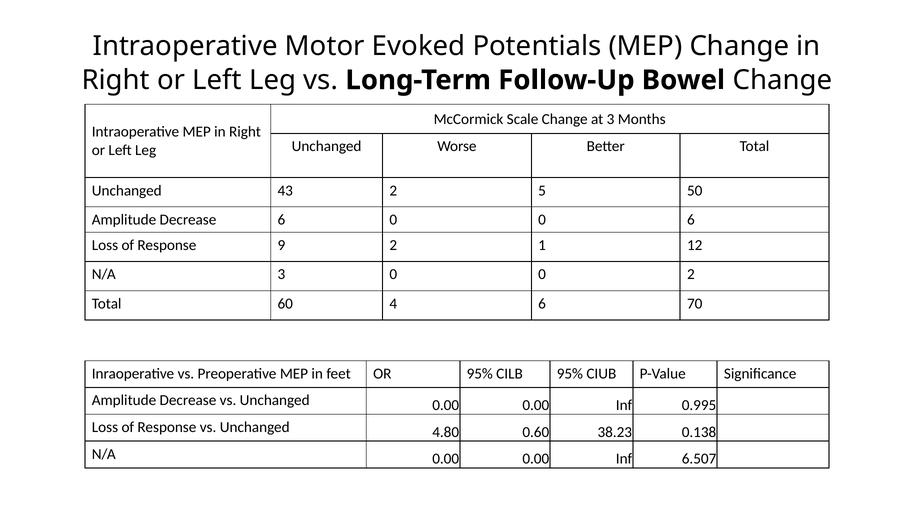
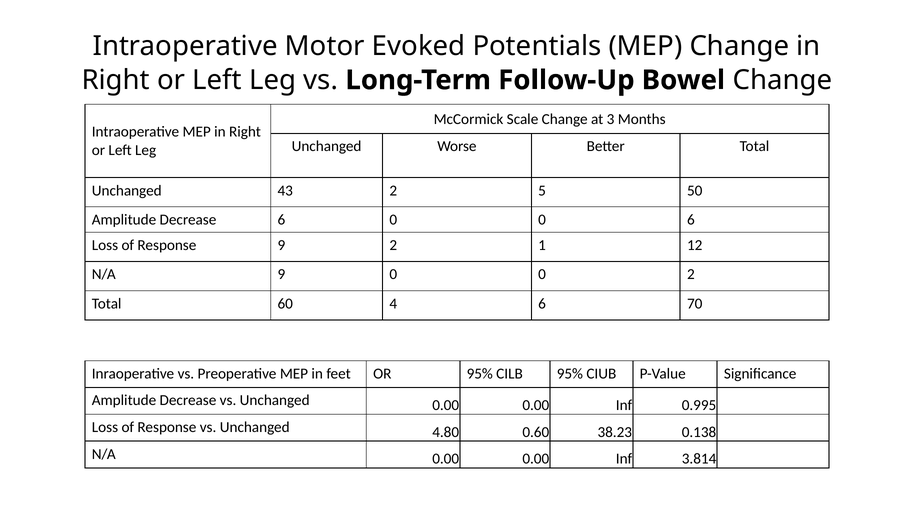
N/A 3: 3 -> 9
6.507: 6.507 -> 3.814
